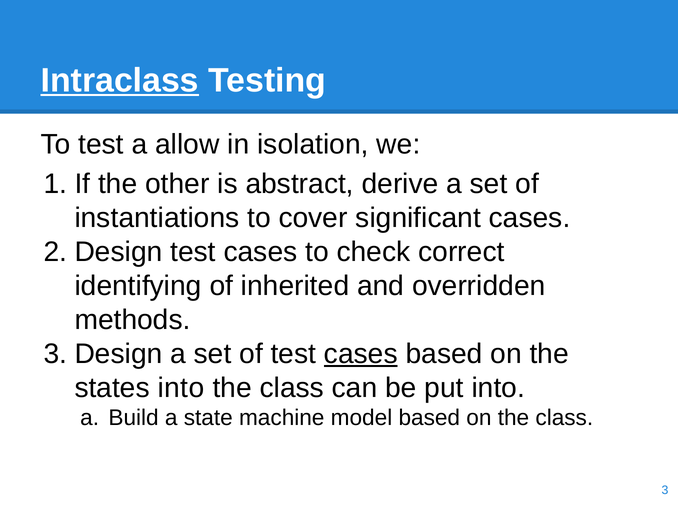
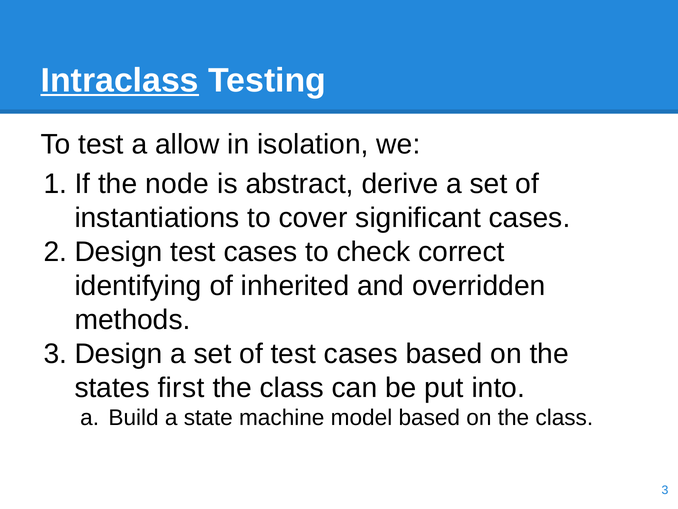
other: other -> node
cases at (361, 353) underline: present -> none
states into: into -> first
